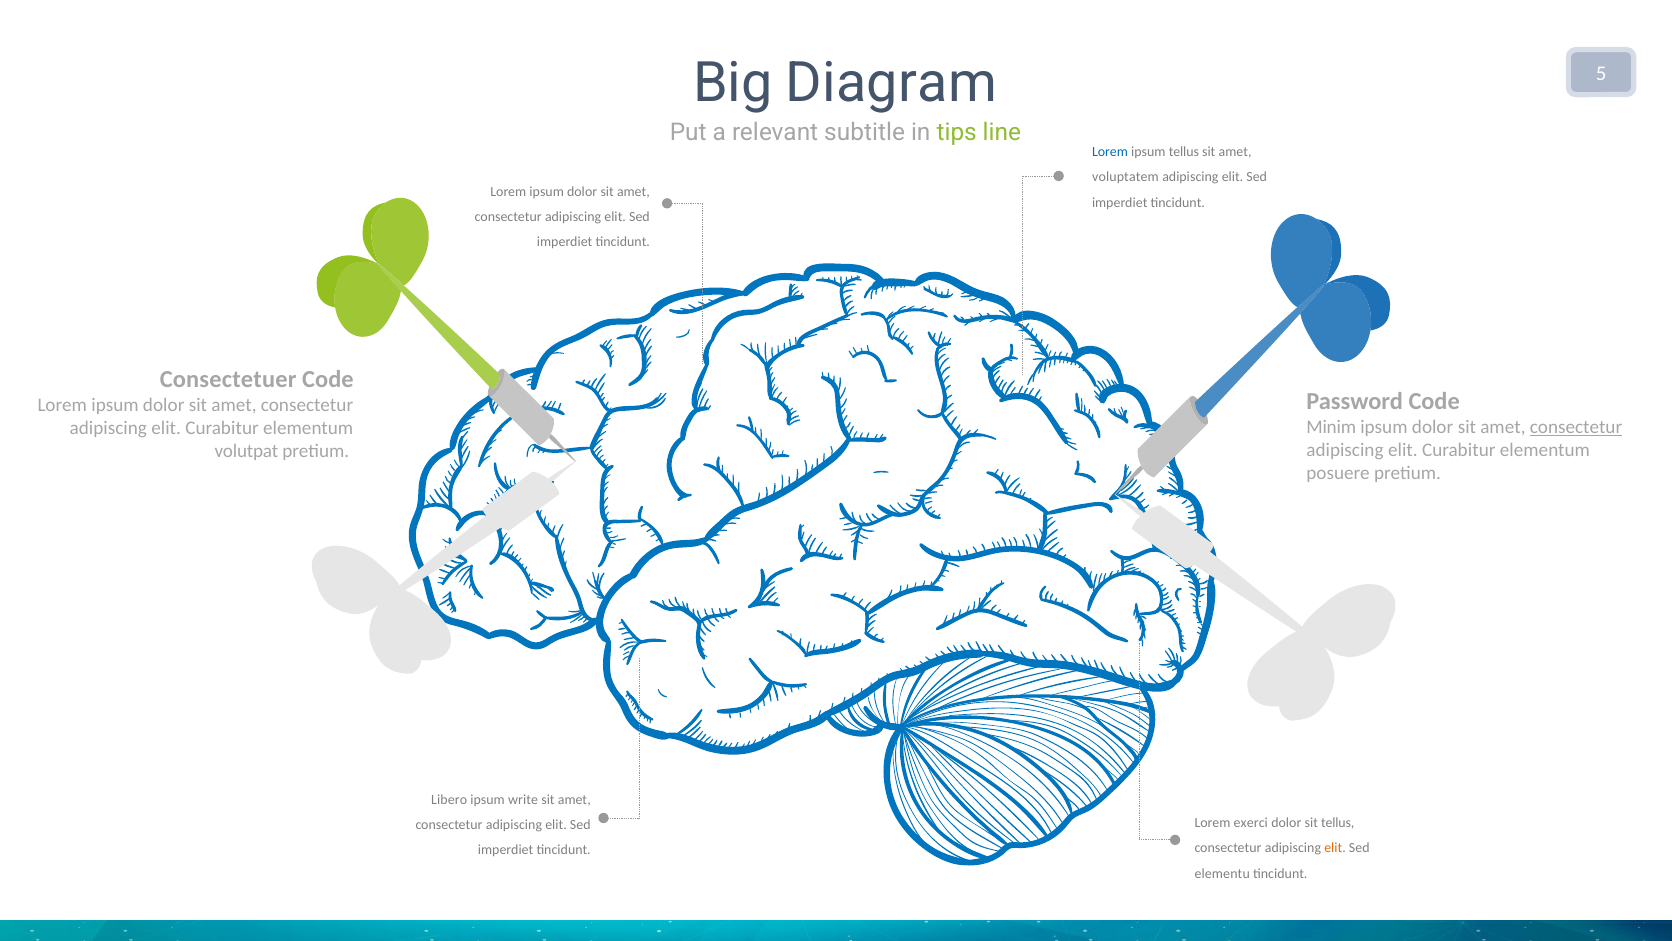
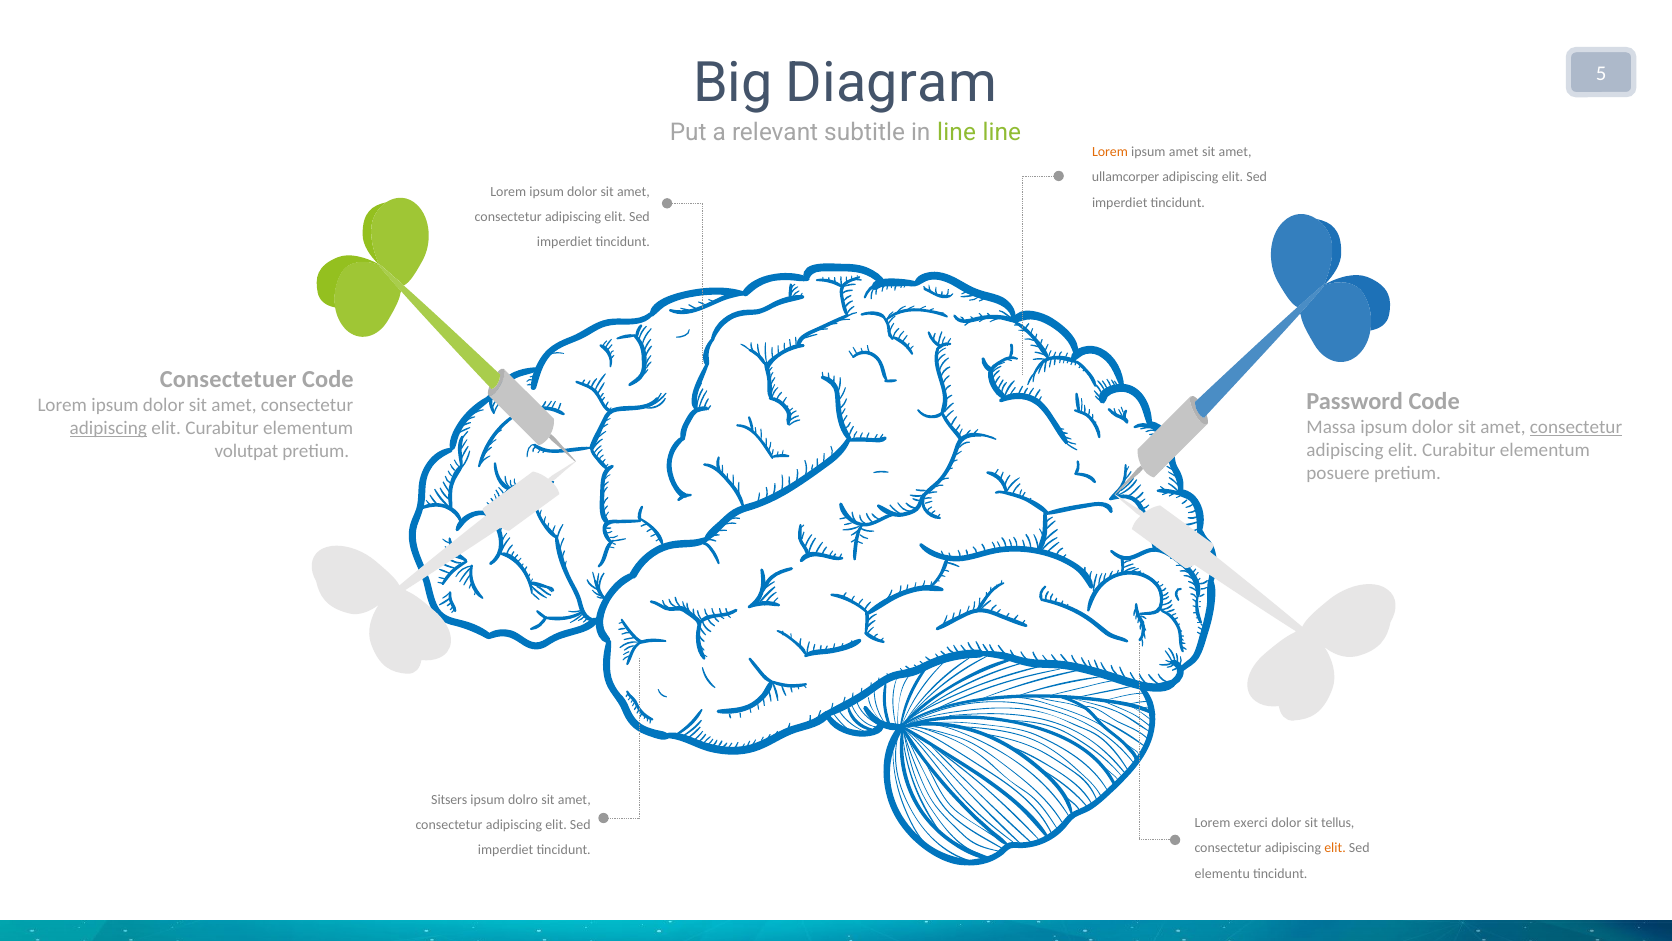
in tips: tips -> line
Lorem at (1110, 152) colour: blue -> orange
ipsum tellus: tellus -> amet
voluptatem: voluptatem -> ullamcorper
Minim: Minim -> Massa
adipiscing at (108, 428) underline: none -> present
Libero: Libero -> Sitsers
write: write -> dolro
